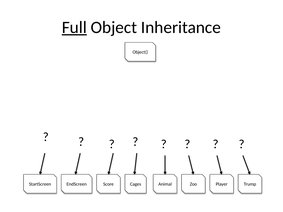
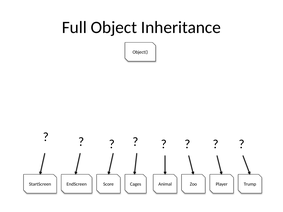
Full underline: present -> none
